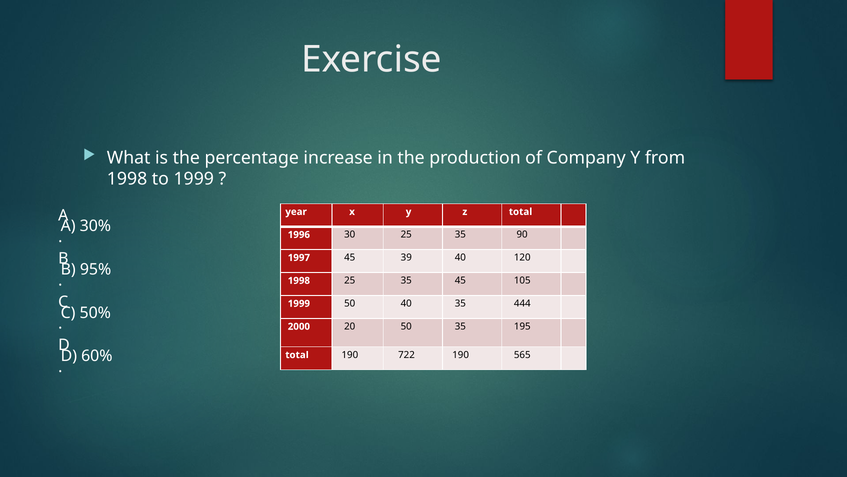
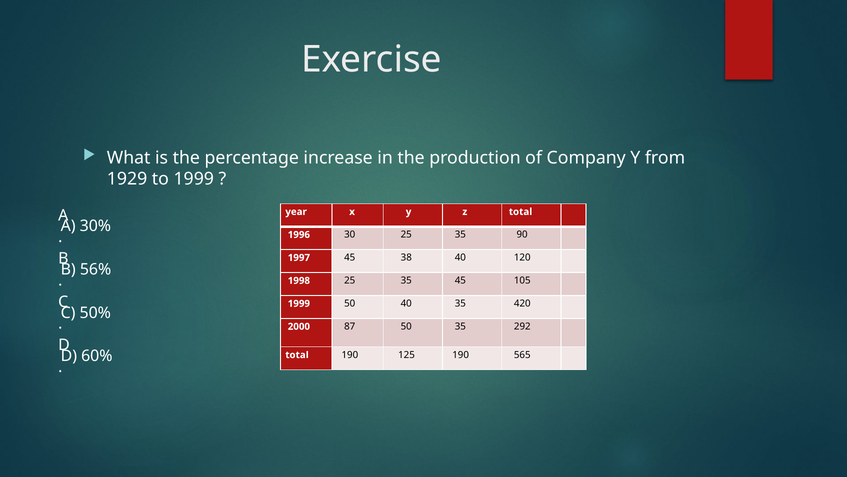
1998 at (127, 179): 1998 -> 1929
39: 39 -> 38
95%: 95% -> 56%
444: 444 -> 420
20: 20 -> 87
195: 195 -> 292
722: 722 -> 125
